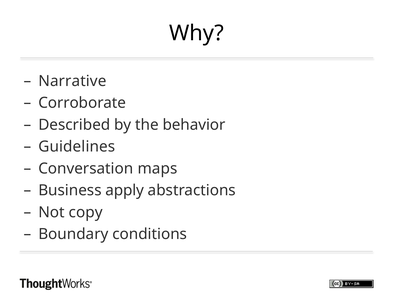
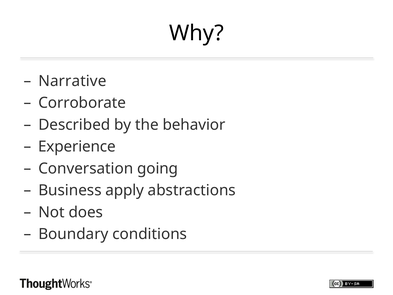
Guidelines: Guidelines -> Experience
maps: maps -> going
copy: copy -> does
